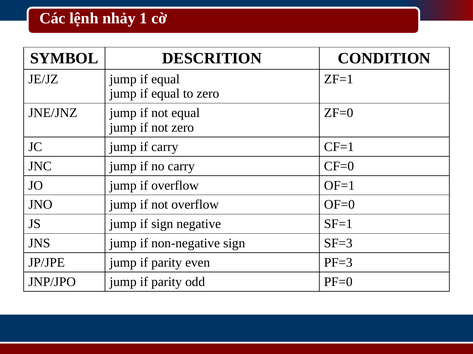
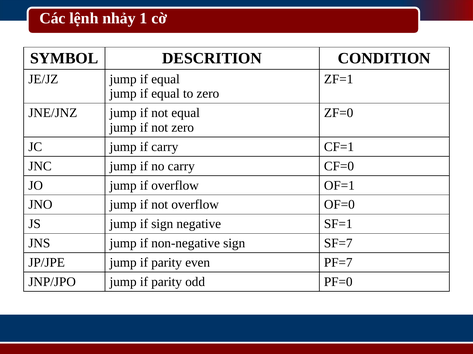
SF=3: SF=3 -> SF=7
PF=3: PF=3 -> PF=7
